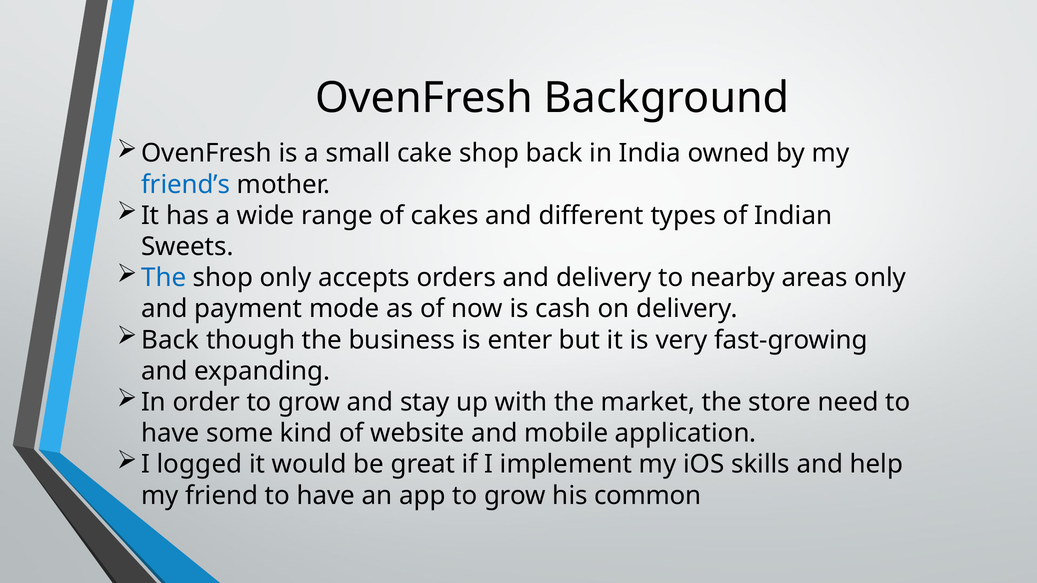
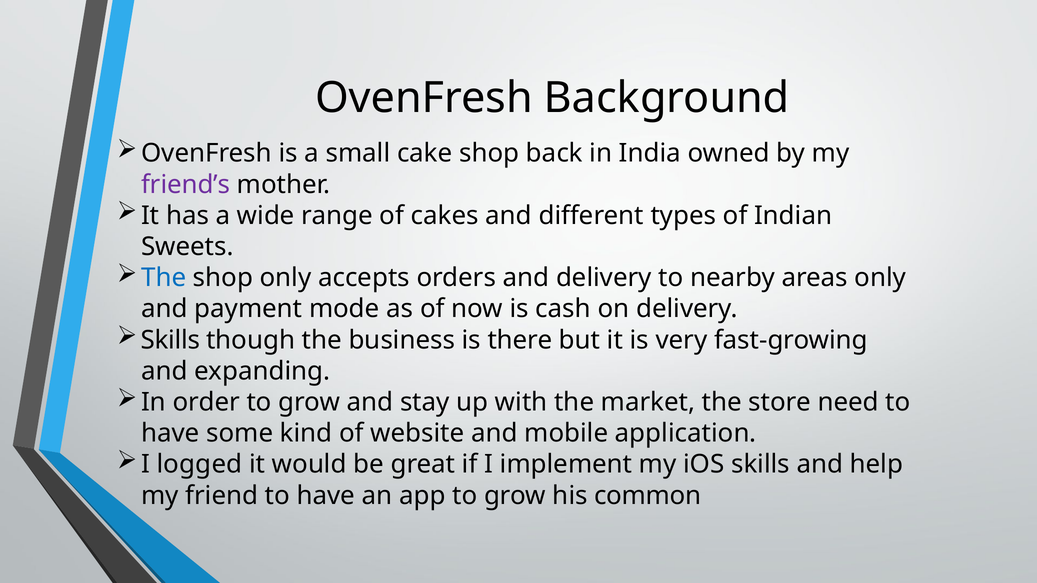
friend’s colour: blue -> purple
Back at (170, 340): Back -> Skills
enter: enter -> there
